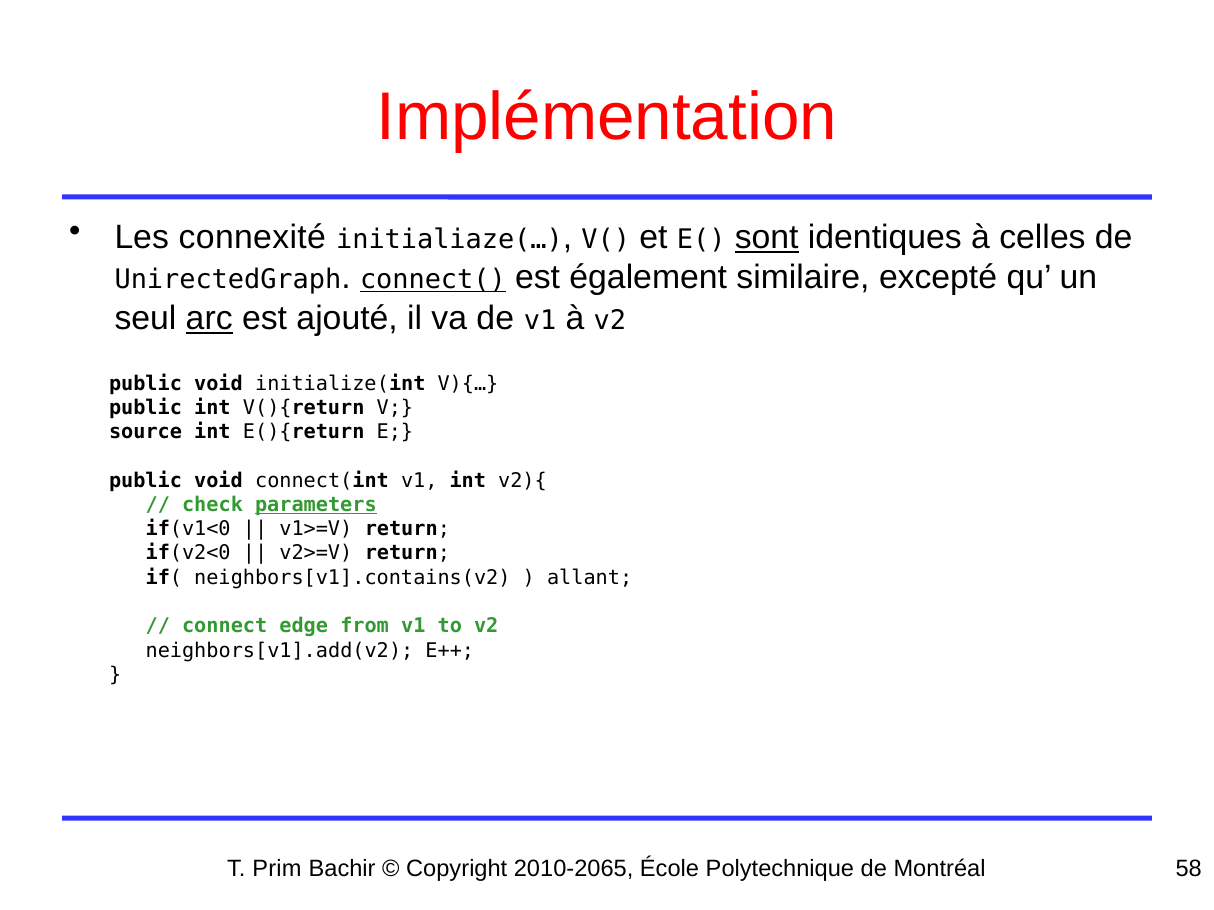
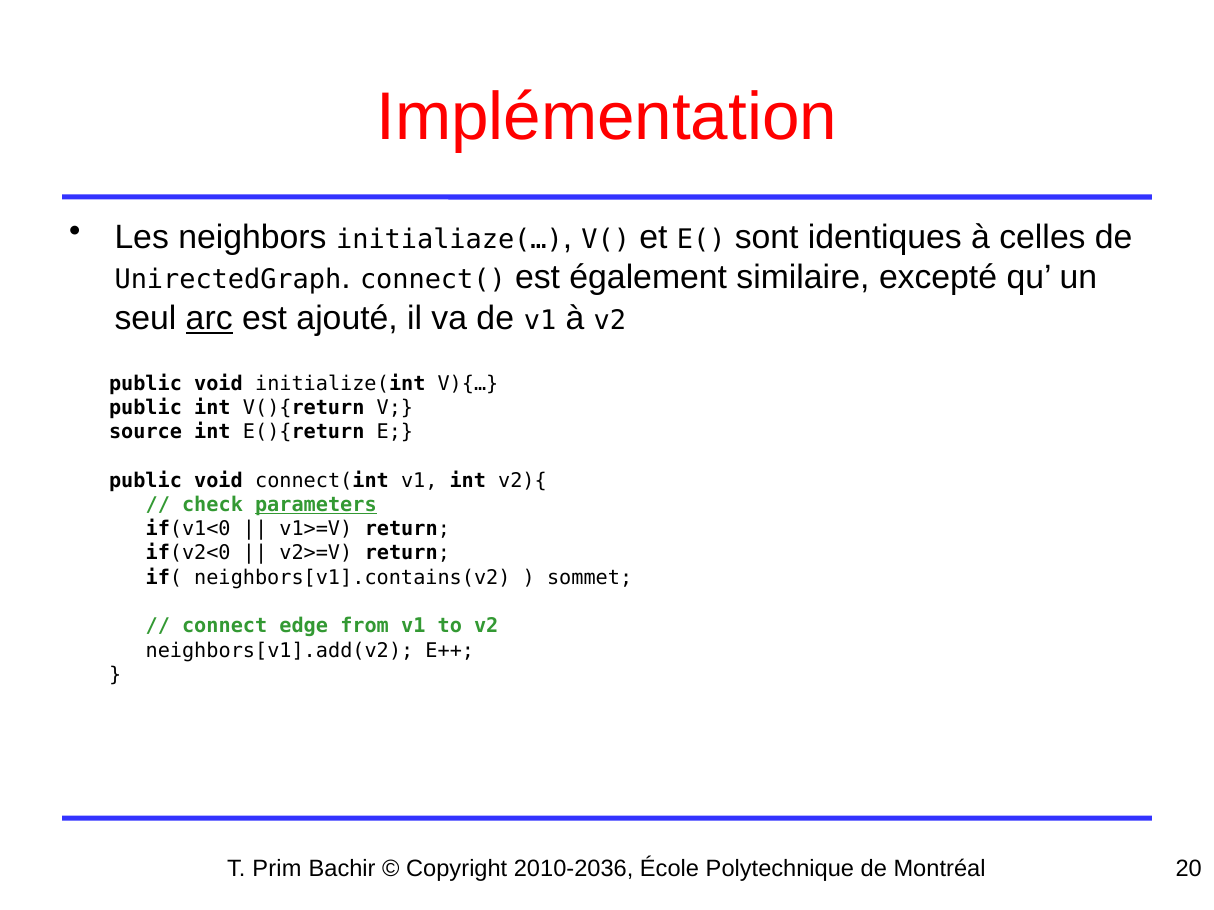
connexité: connexité -> neighbors
sont underline: present -> none
connect( underline: present -> none
allant: allant -> sommet
2010-2065: 2010-2065 -> 2010-2036
58: 58 -> 20
